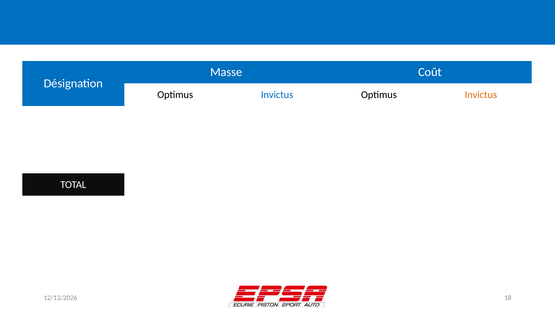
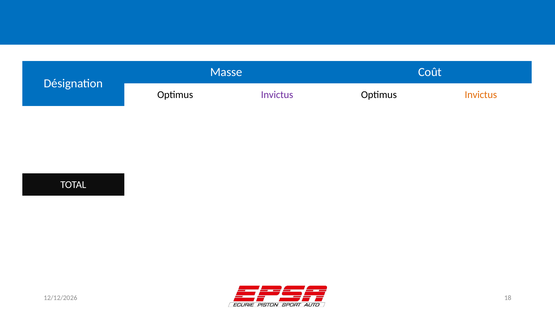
Invictus at (277, 95) colour: blue -> purple
